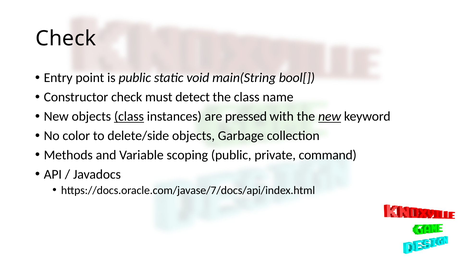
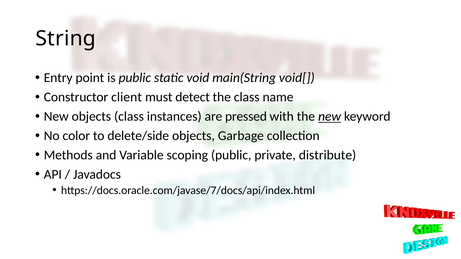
Check at (66, 39): Check -> String
bool[: bool[ -> void[
Constructor check: check -> client
class at (129, 117) underline: present -> none
command: command -> distribute
